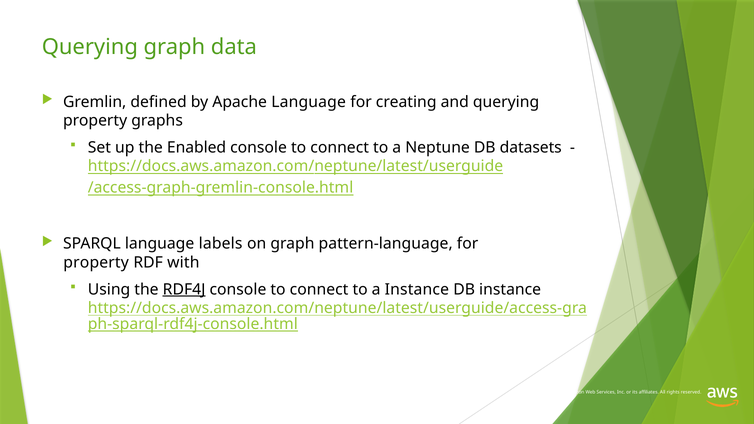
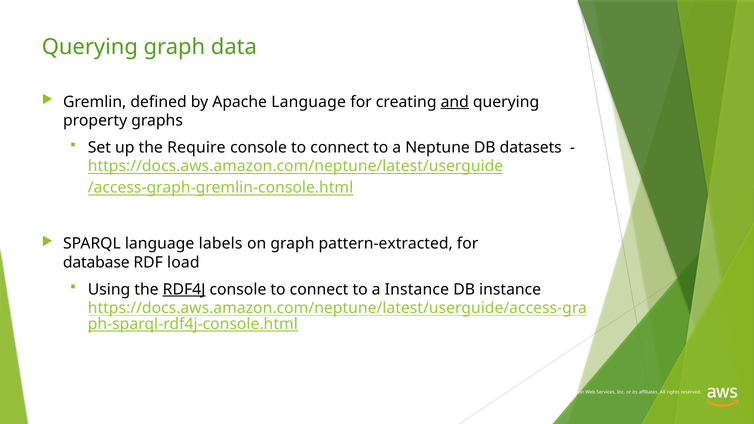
and underline: none -> present
Enabled: Enabled -> Require
pattern-language: pattern-language -> pattern-extracted
property at (96, 263): property -> database
with: with -> load
